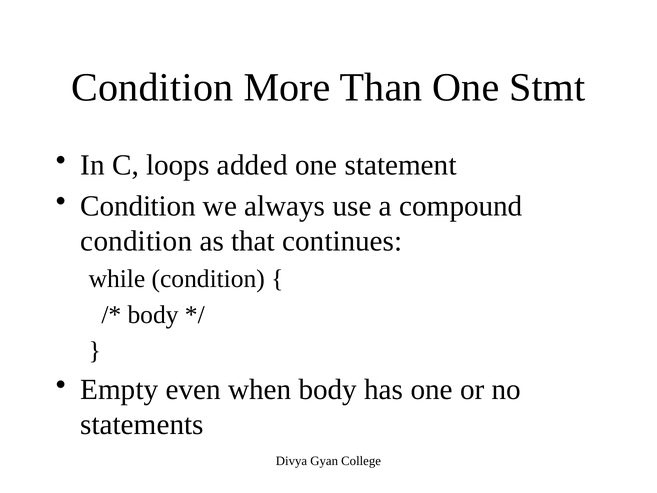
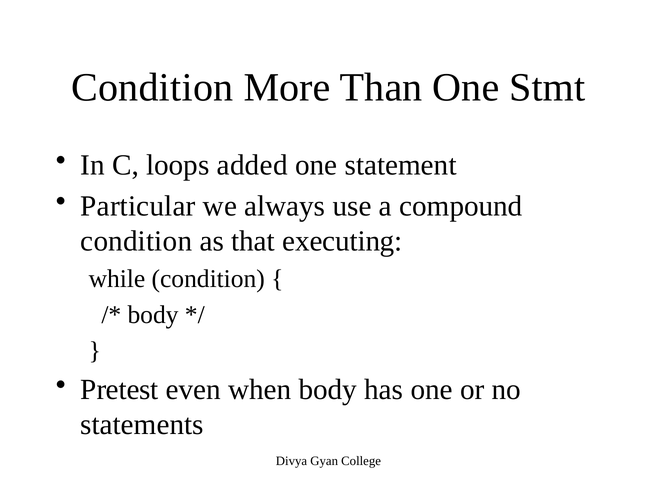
Condition at (138, 206): Condition -> Particular
continues: continues -> executing
Empty: Empty -> Pretest
